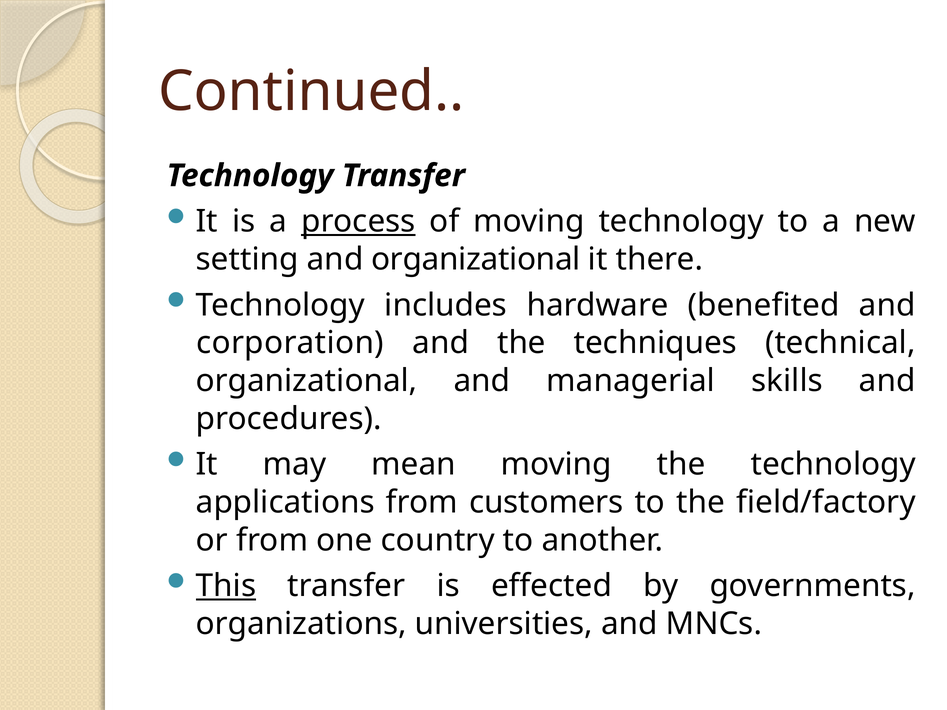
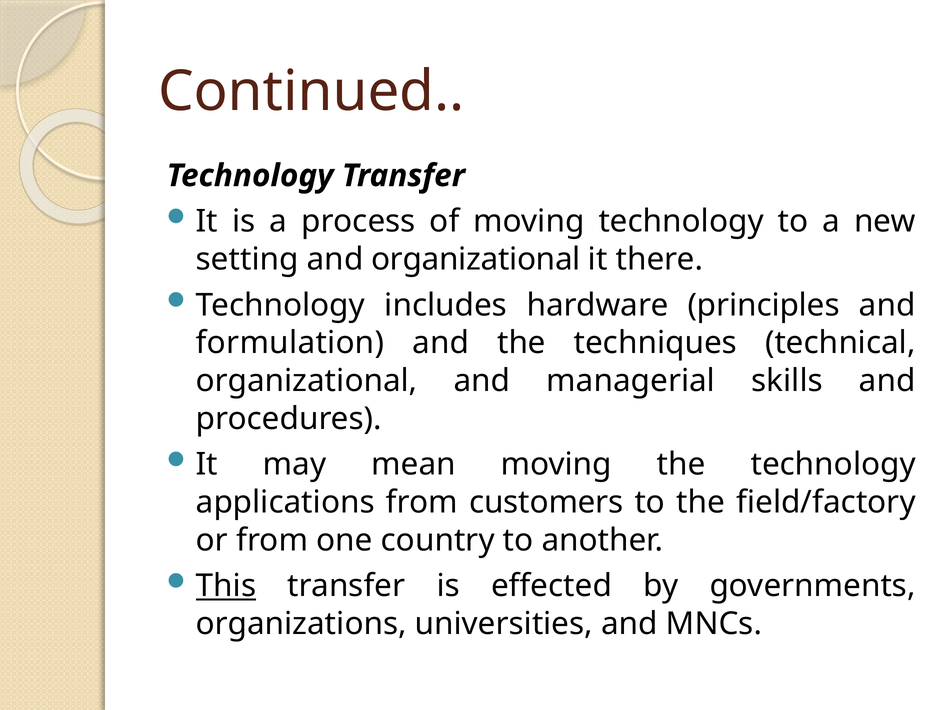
process underline: present -> none
benefited: benefited -> principles
corporation: corporation -> formulation
